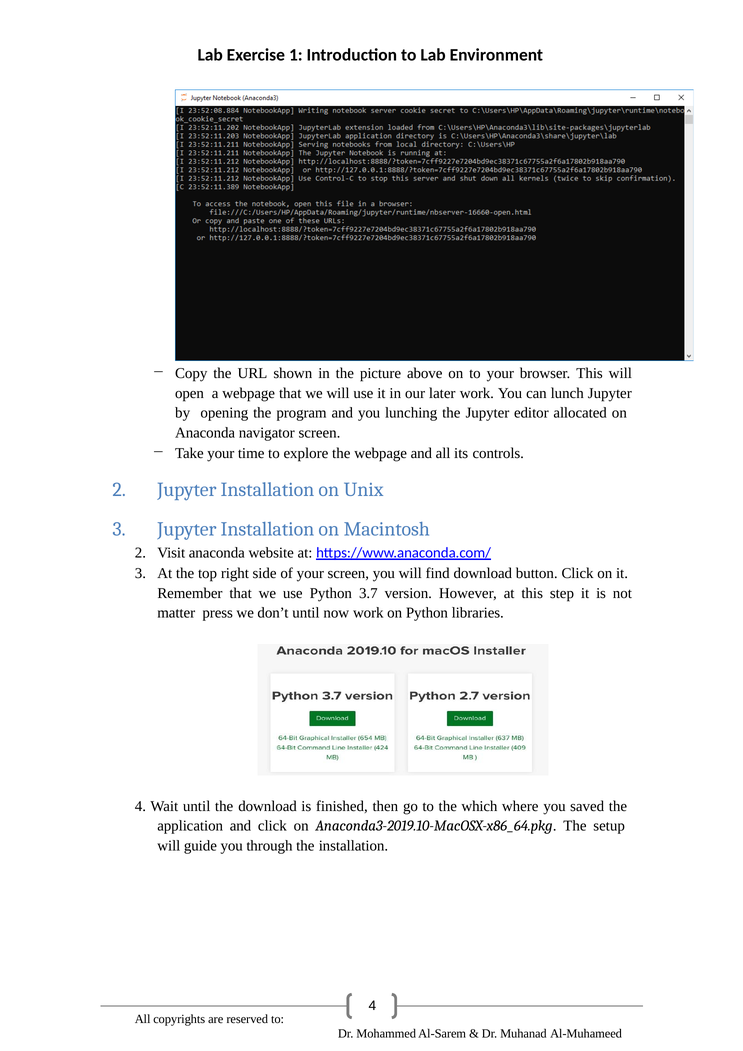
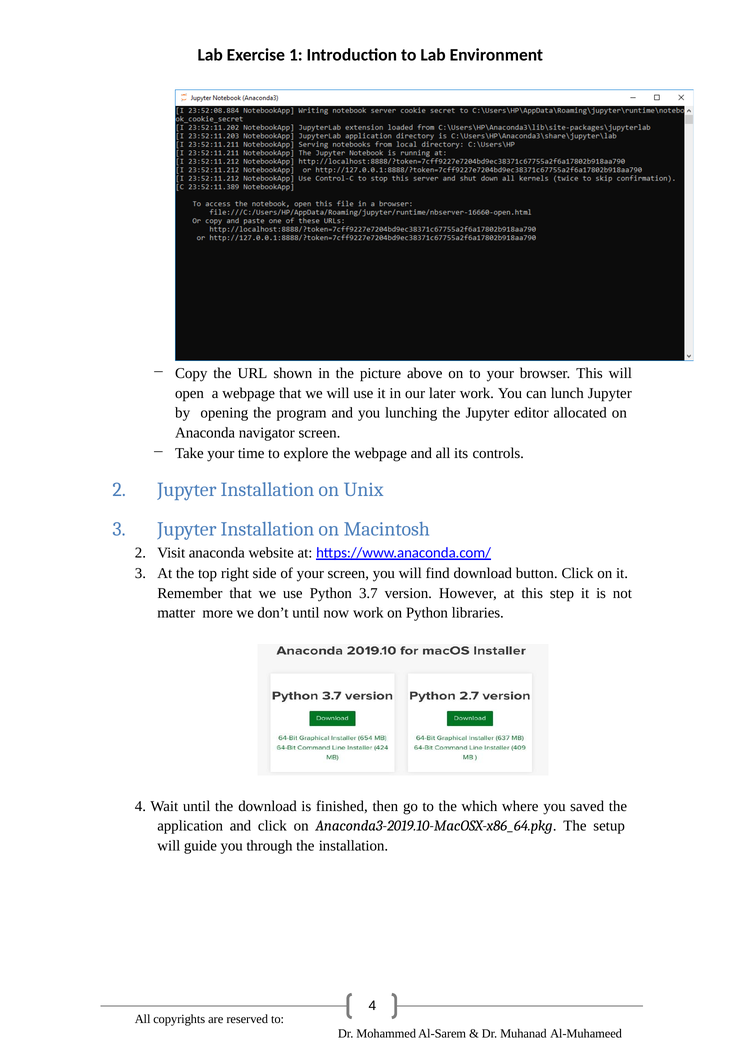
press: press -> more
